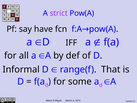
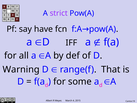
Informal: Informal -> Warning
